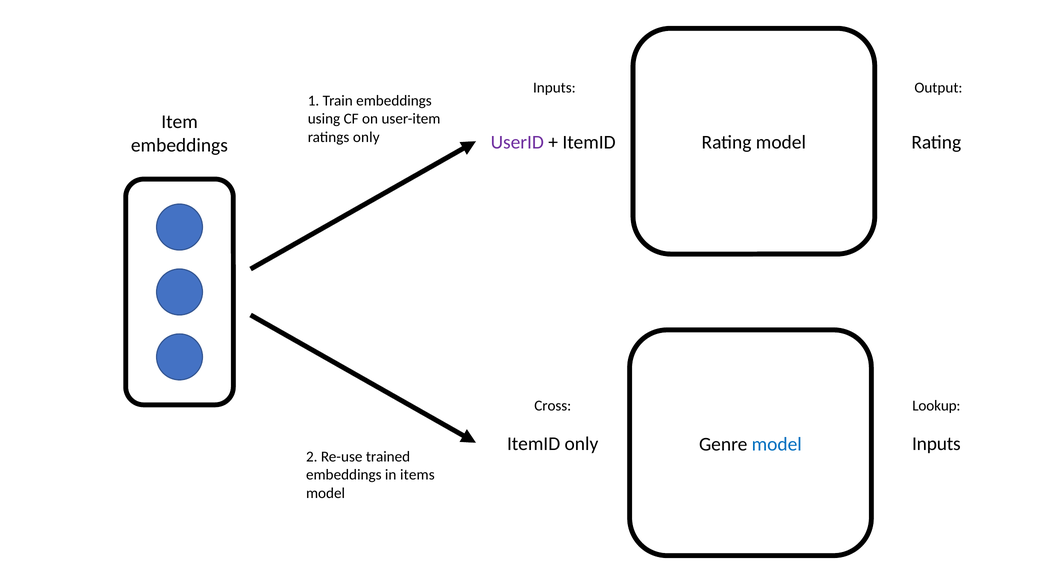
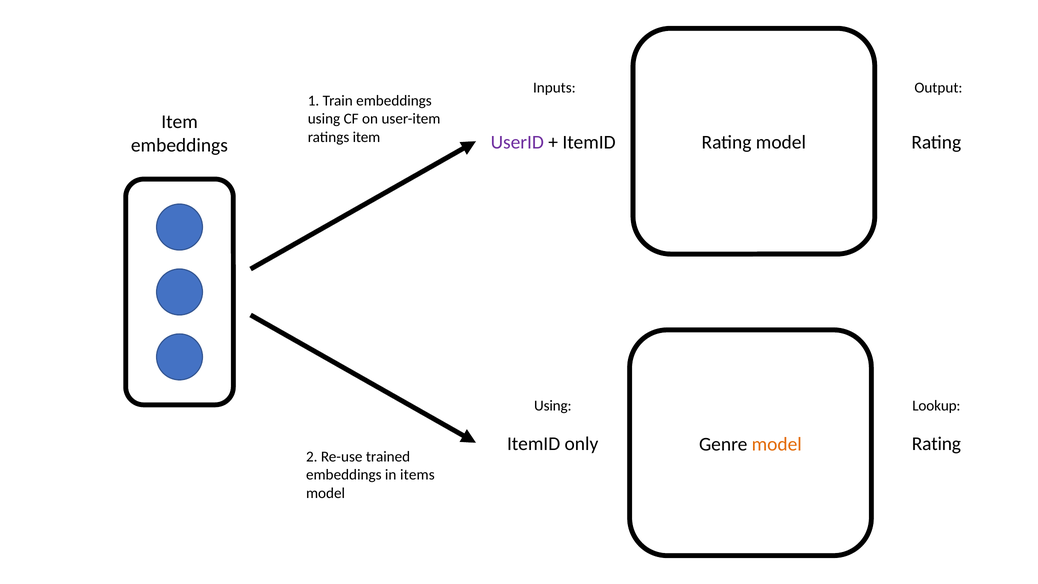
ratings only: only -> item
Cross at (553, 406): Cross -> Using
Inputs at (936, 444): Inputs -> Rating
model at (777, 444) colour: blue -> orange
